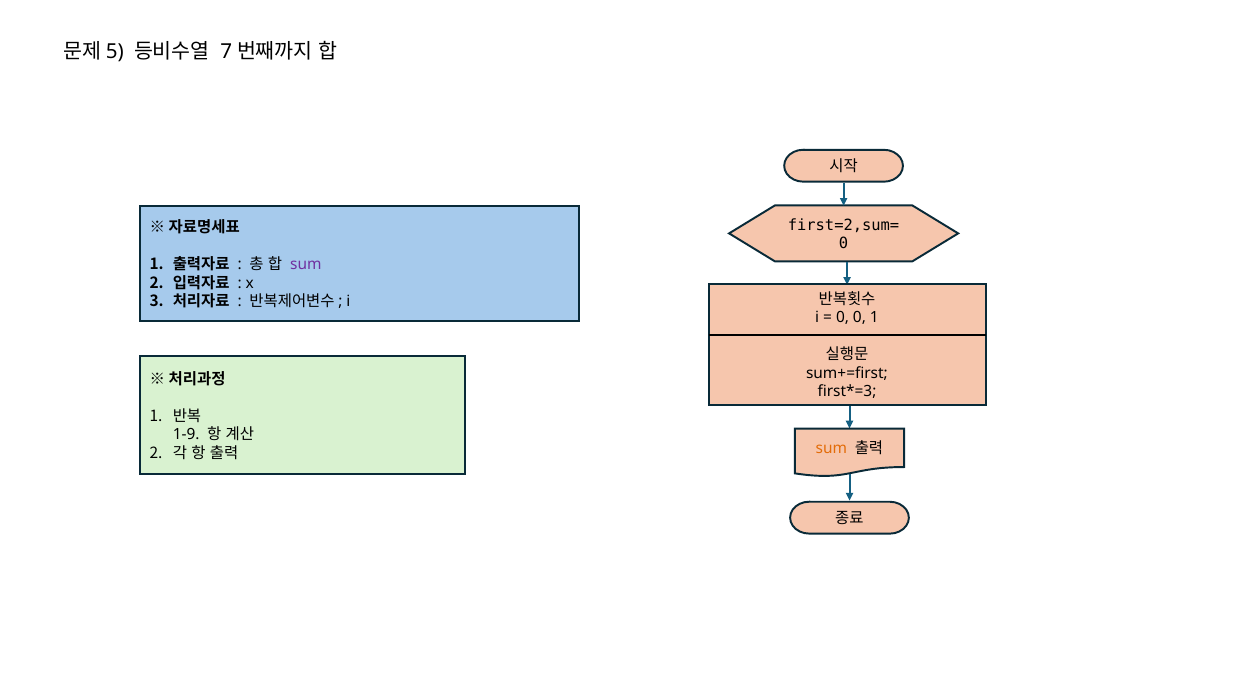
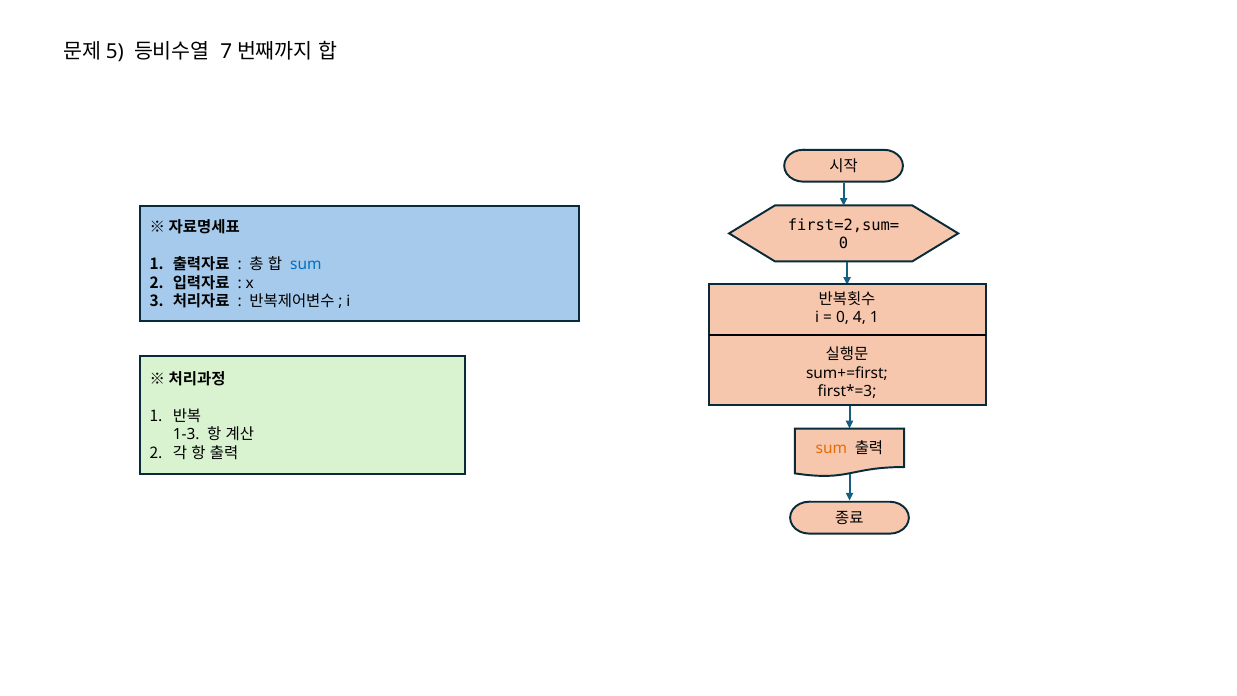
sum at (306, 264) colour: purple -> blue
0 0: 0 -> 4
1-9: 1-9 -> 1-3
